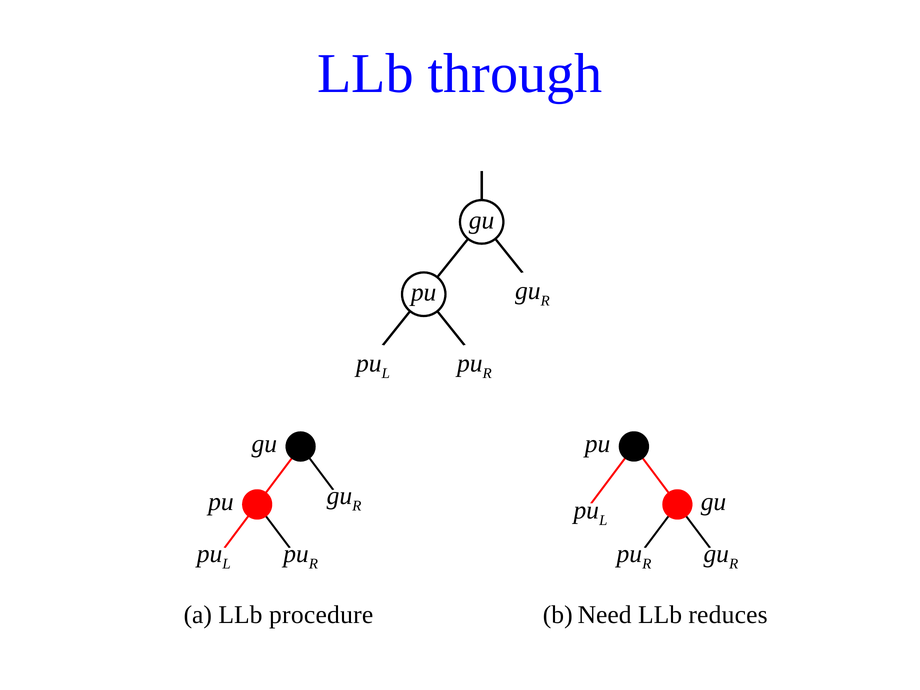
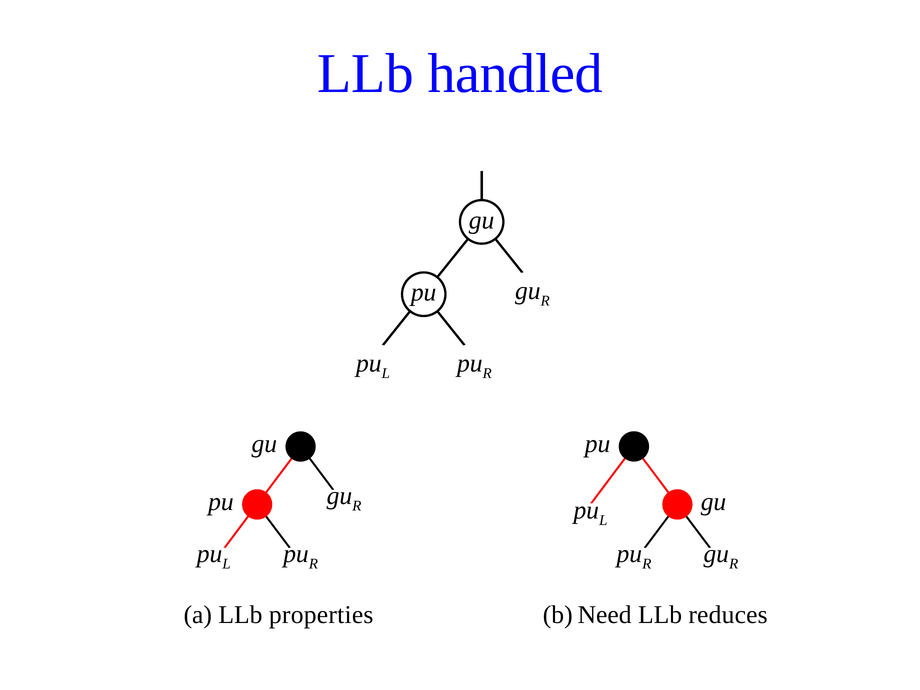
through: through -> handled
procedure: procedure -> properties
